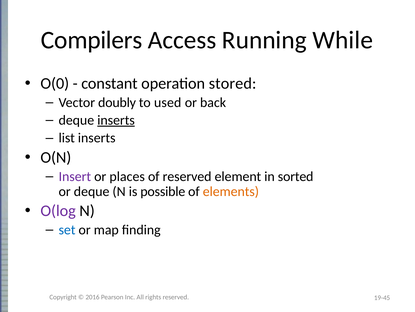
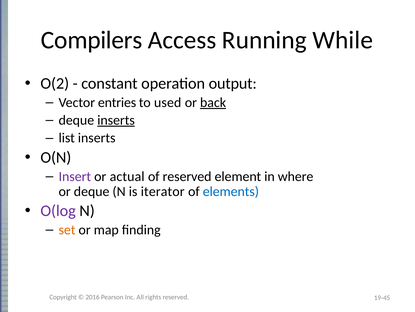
O(0: O(0 -> O(2
stored: stored -> output
doubly: doubly -> entries
back underline: none -> present
places: places -> actual
sorted: sorted -> where
possible: possible -> iterator
elements colour: orange -> blue
set colour: blue -> orange
